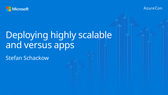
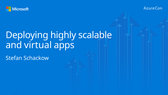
versus: versus -> virtual
